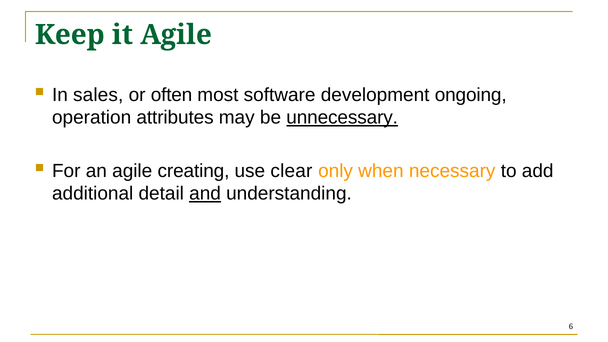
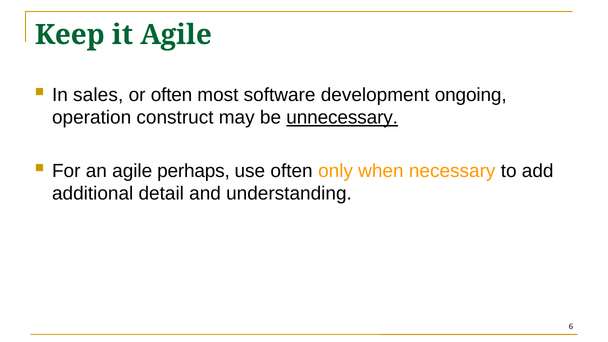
attributes: attributes -> construct
creating: creating -> perhaps
use clear: clear -> often
and underline: present -> none
